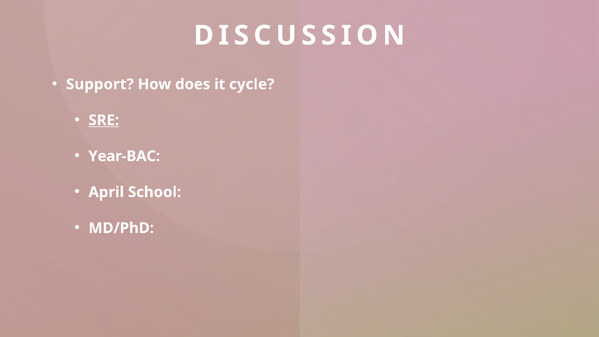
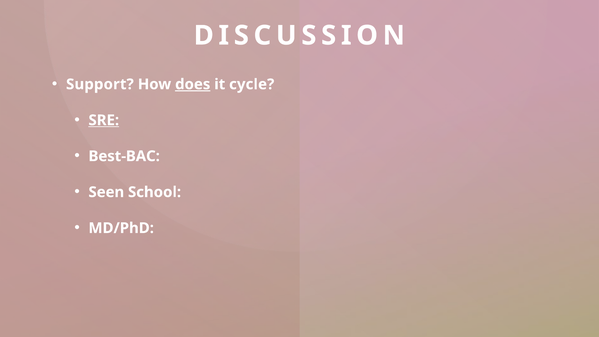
does underline: none -> present
Year-BAC: Year-BAC -> Best-BAC
April: April -> Seen
